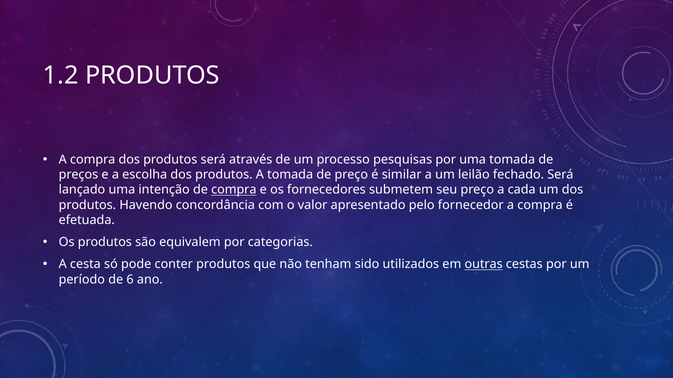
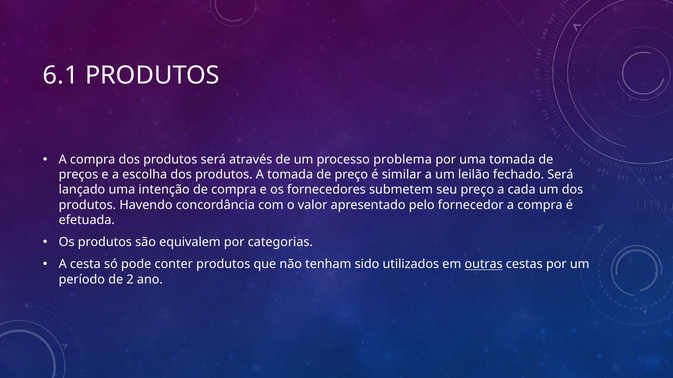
1.2: 1.2 -> 6.1
pesquisas: pesquisas -> problema
compra at (234, 190) underline: present -> none
6: 6 -> 2
